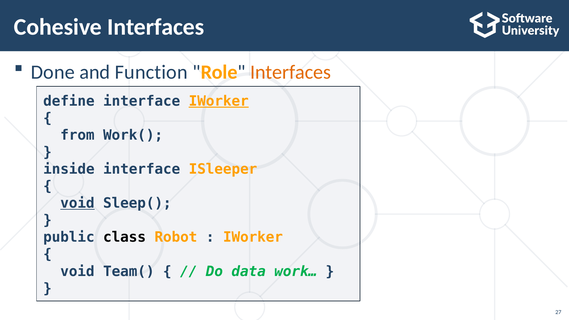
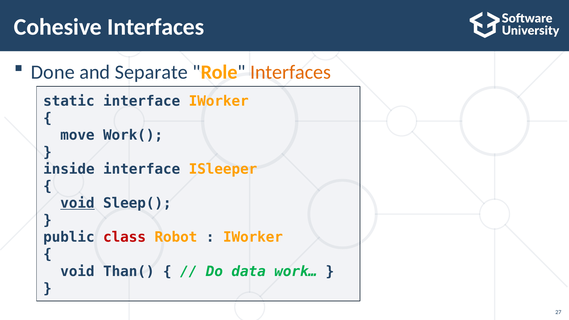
Function: Function -> Separate
define: define -> static
IWorker at (219, 101) underline: present -> none
from: from -> move
class colour: black -> red
Team(: Team( -> Than(
